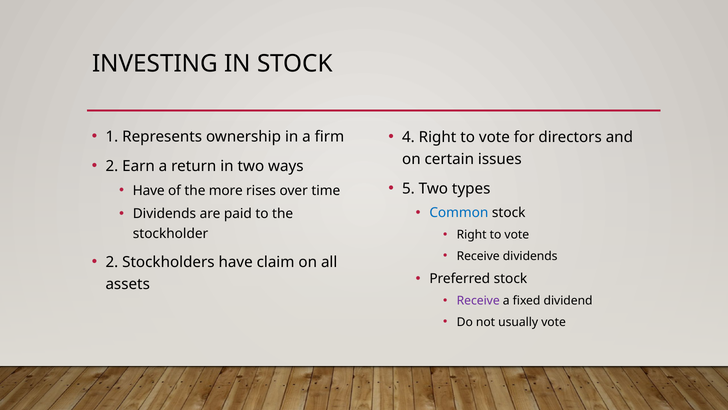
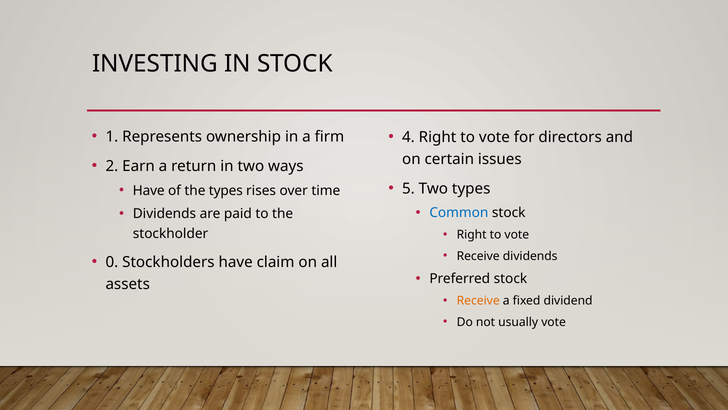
the more: more -> types
2 at (112, 262): 2 -> 0
Receive at (478, 300) colour: purple -> orange
